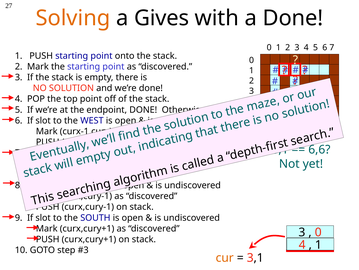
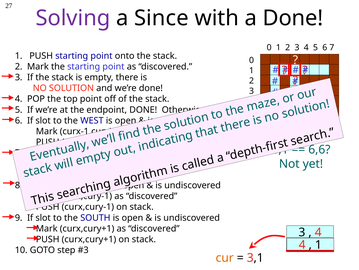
Solving colour: orange -> purple
Gives: Gives -> Since
0 at (318, 232): 0 -> 4
